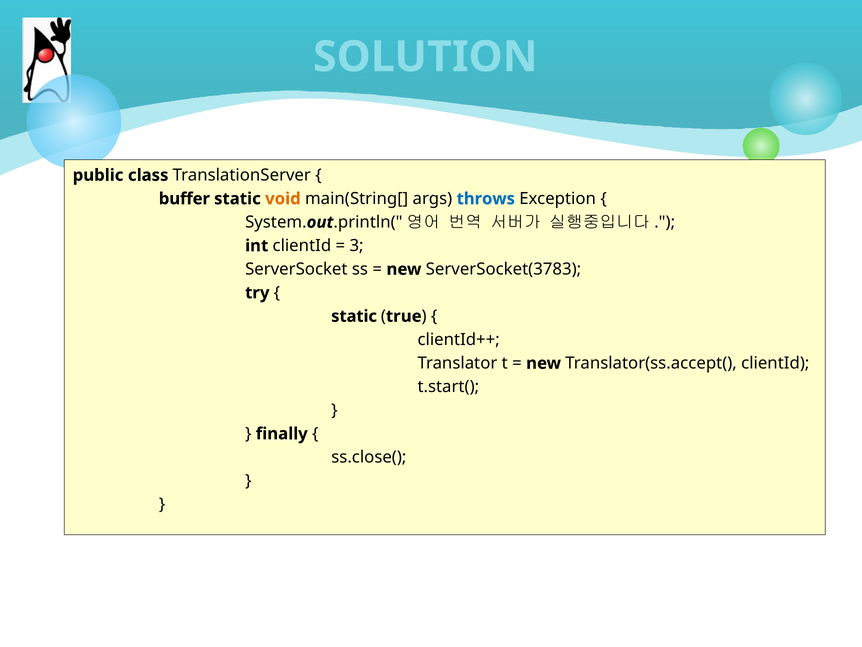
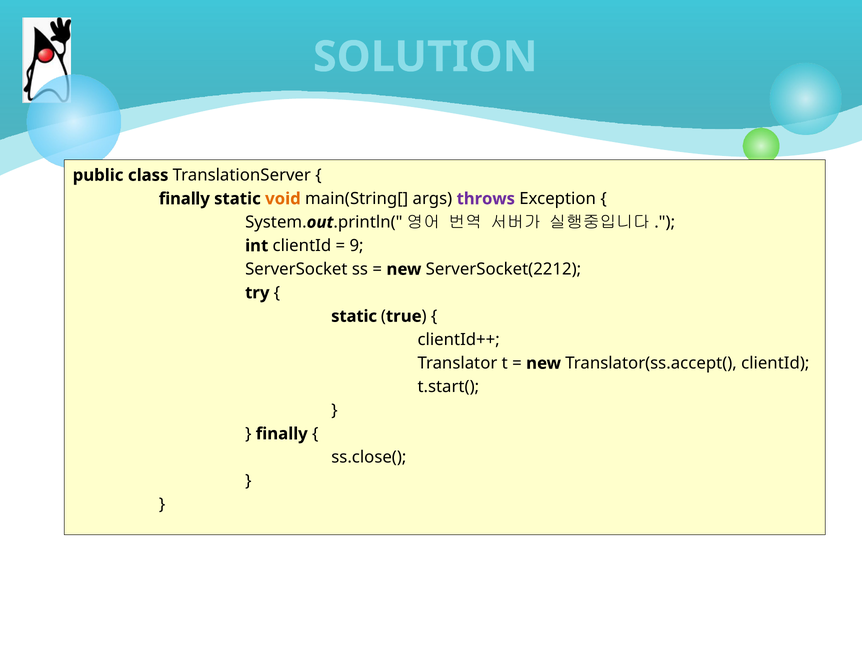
buffer at (184, 199): buffer -> finally
throws colour: blue -> purple
3: 3 -> 9
ServerSocket(3783: ServerSocket(3783 -> ServerSocket(2212
